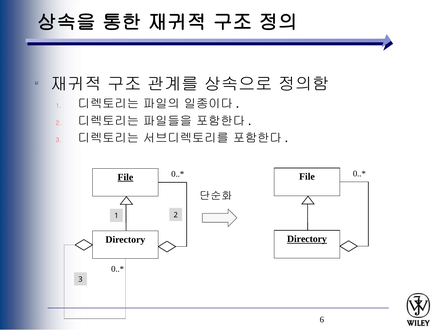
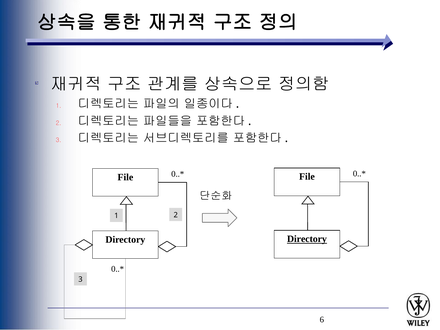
File at (125, 177) underline: present -> none
